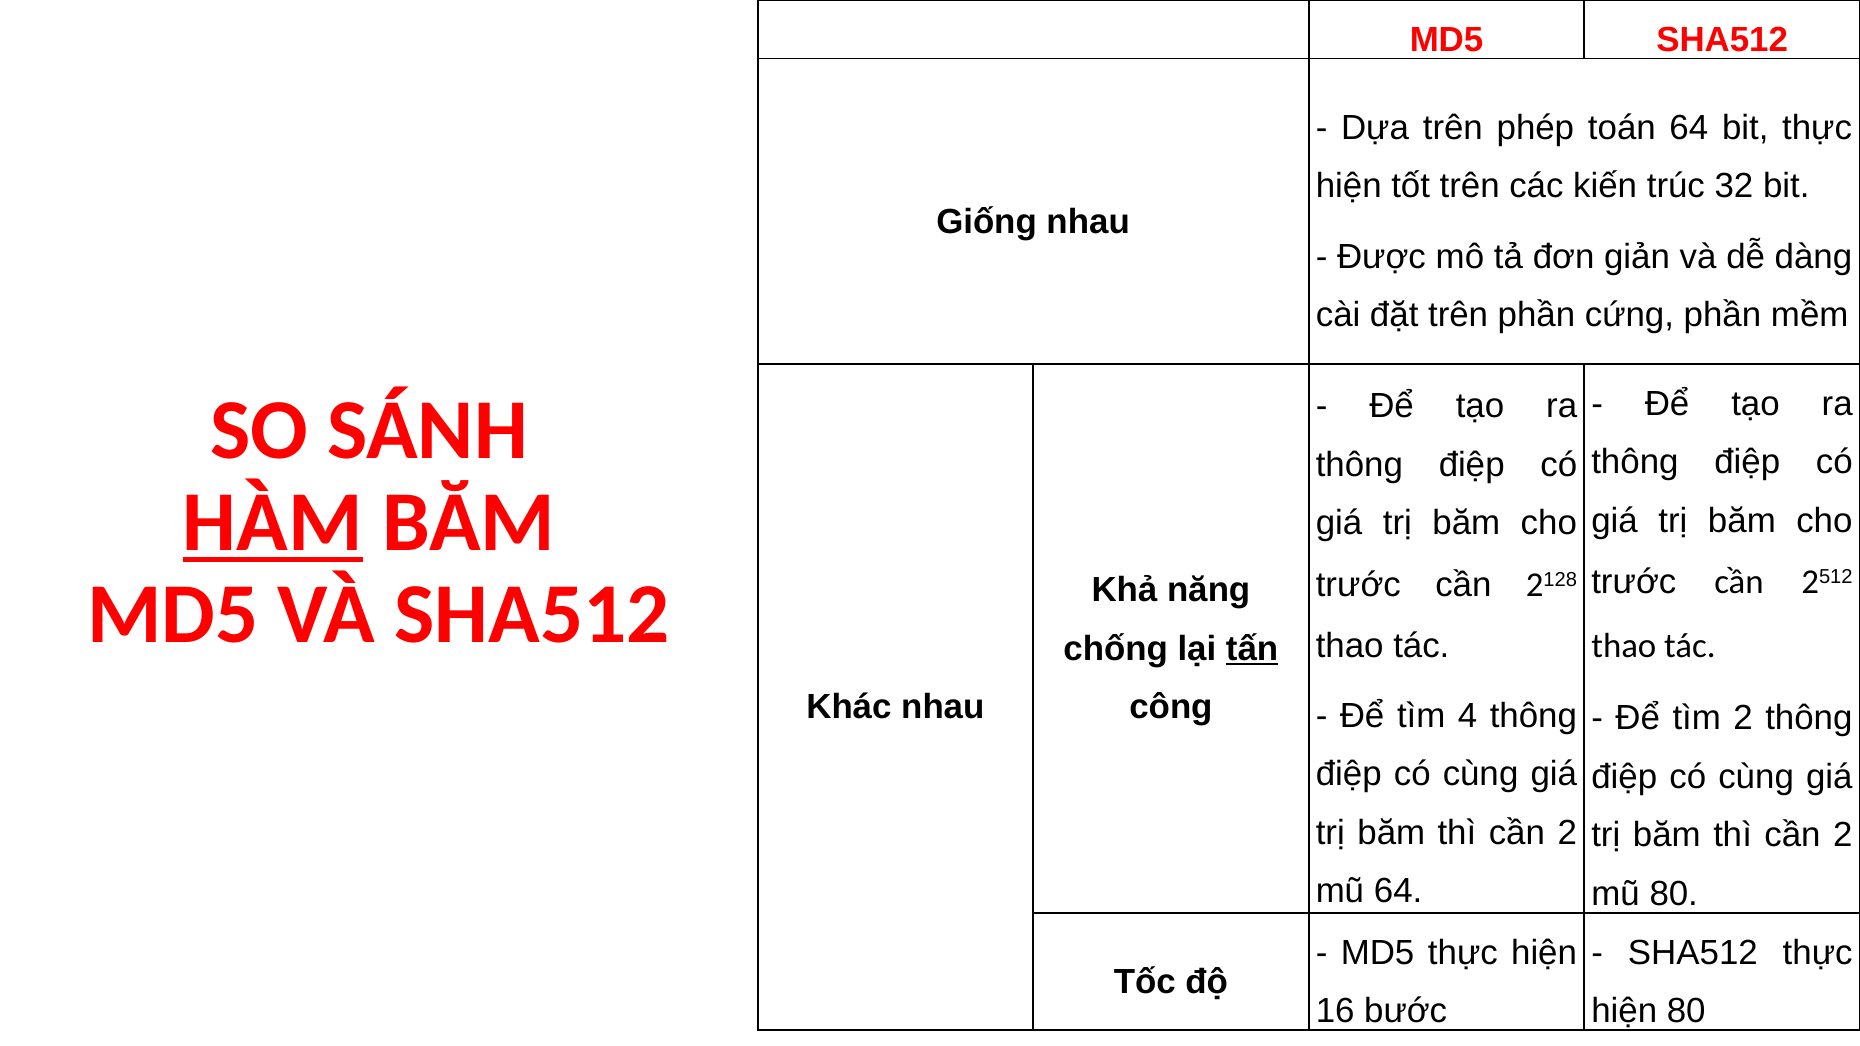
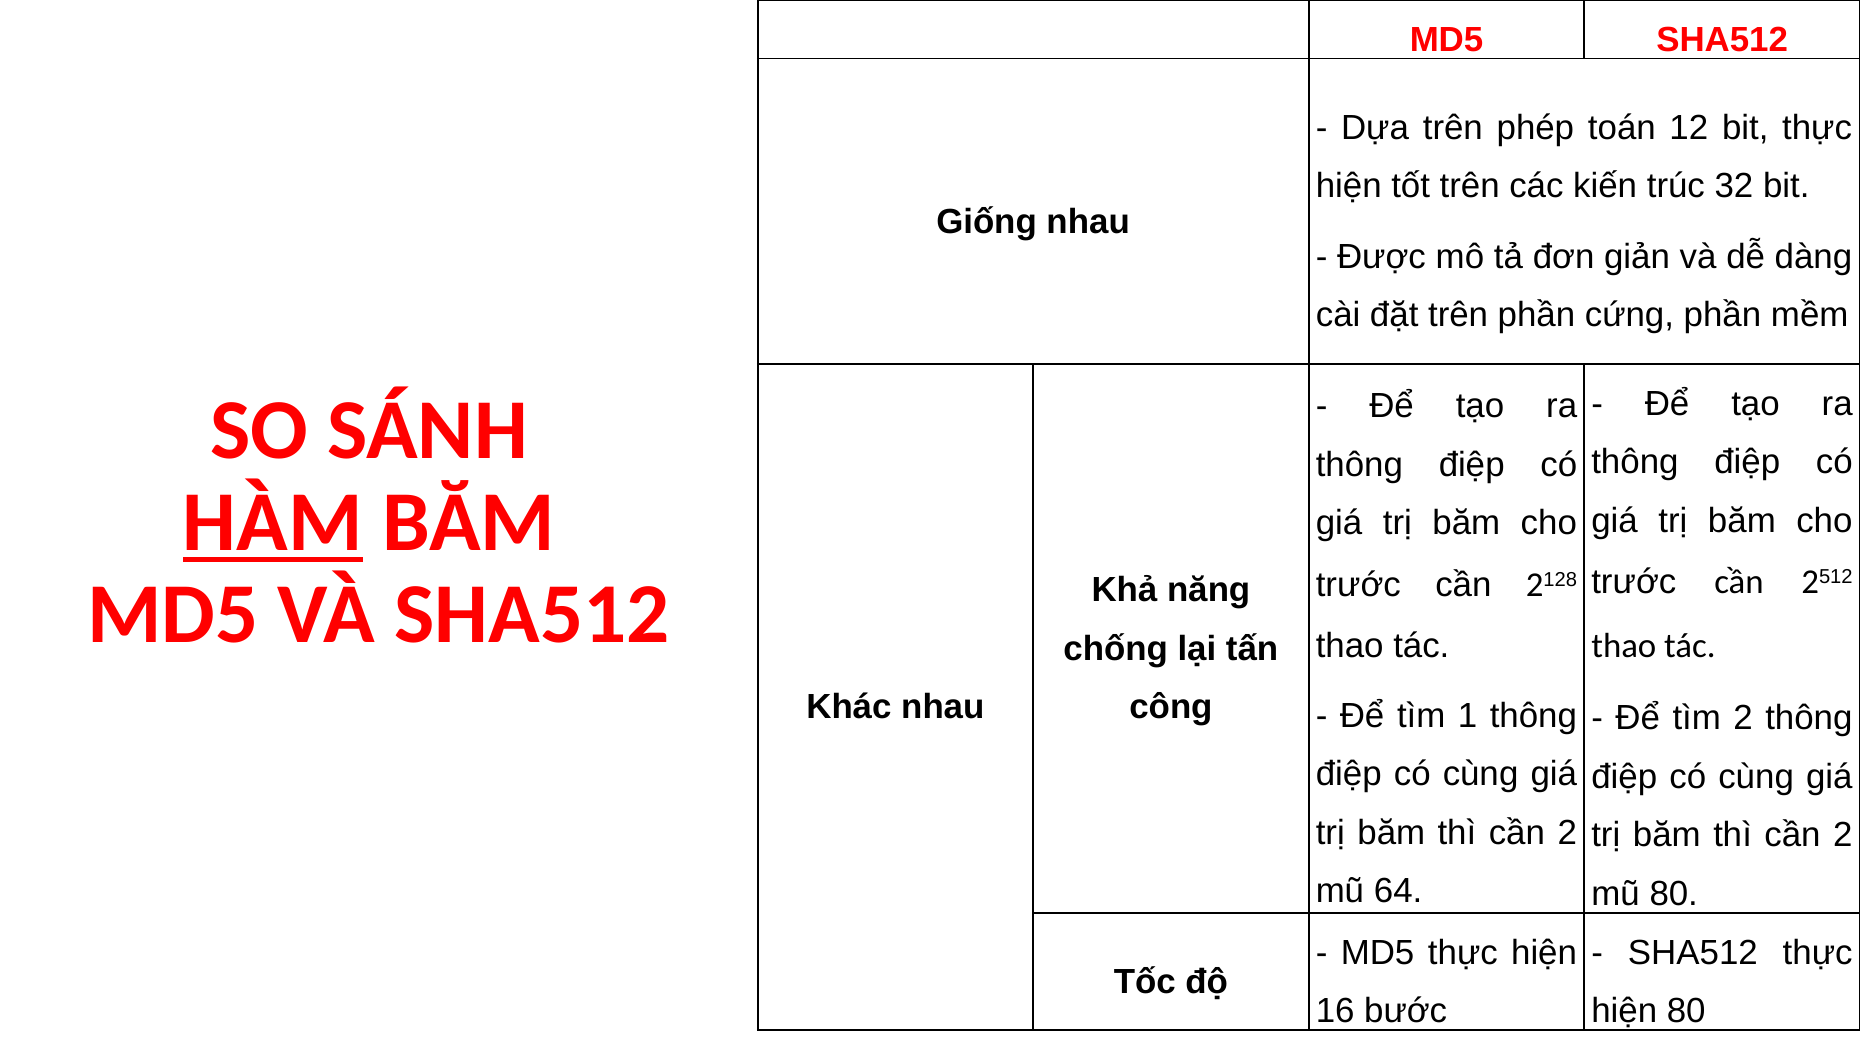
toán 64: 64 -> 12
tấn underline: present -> none
4: 4 -> 1
